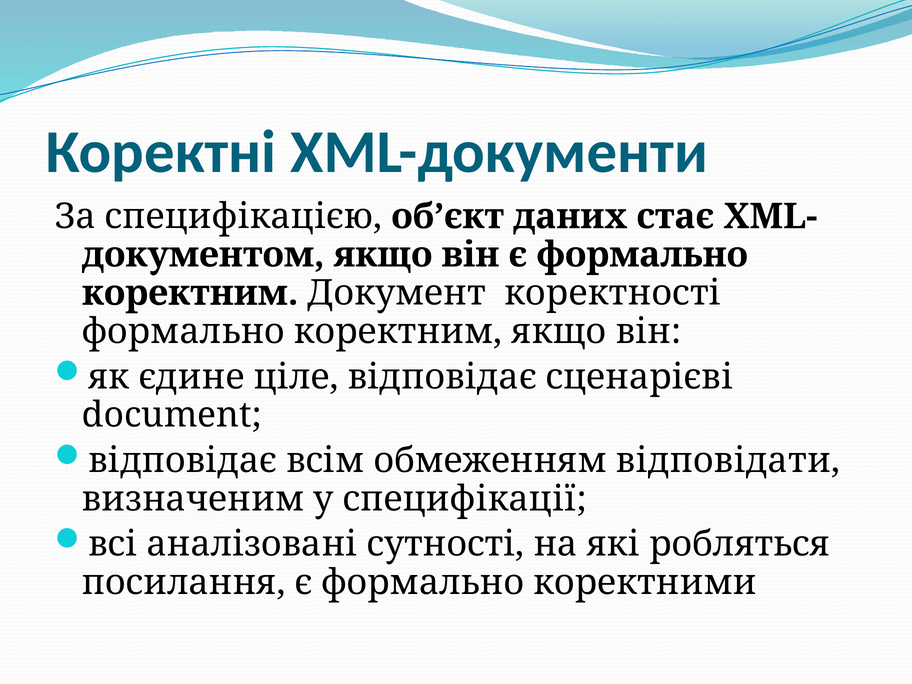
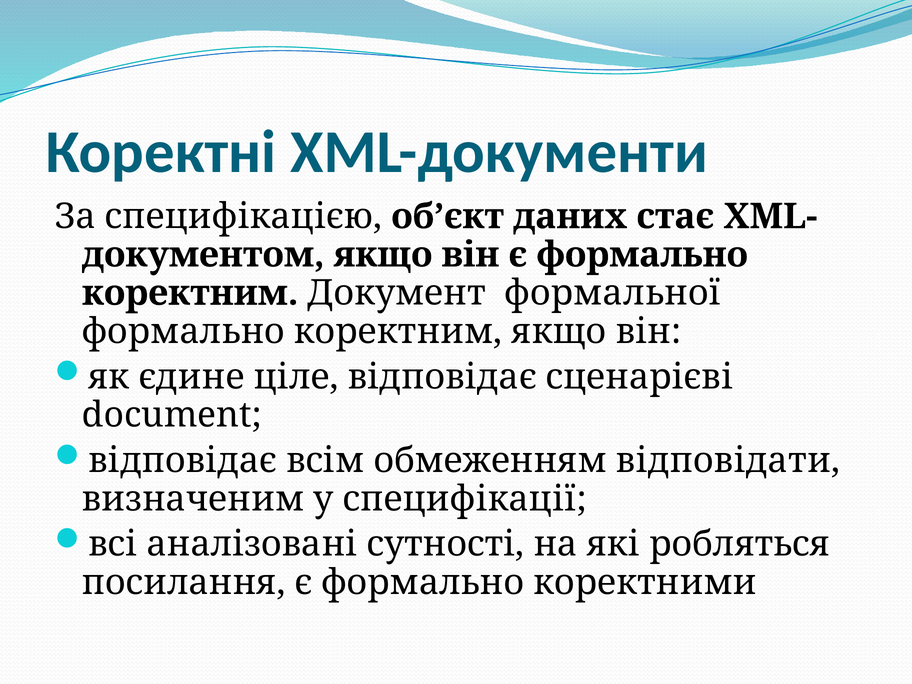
коректності: коректності -> формальної
